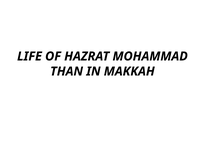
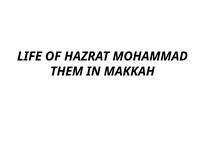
THAN: THAN -> THEM
